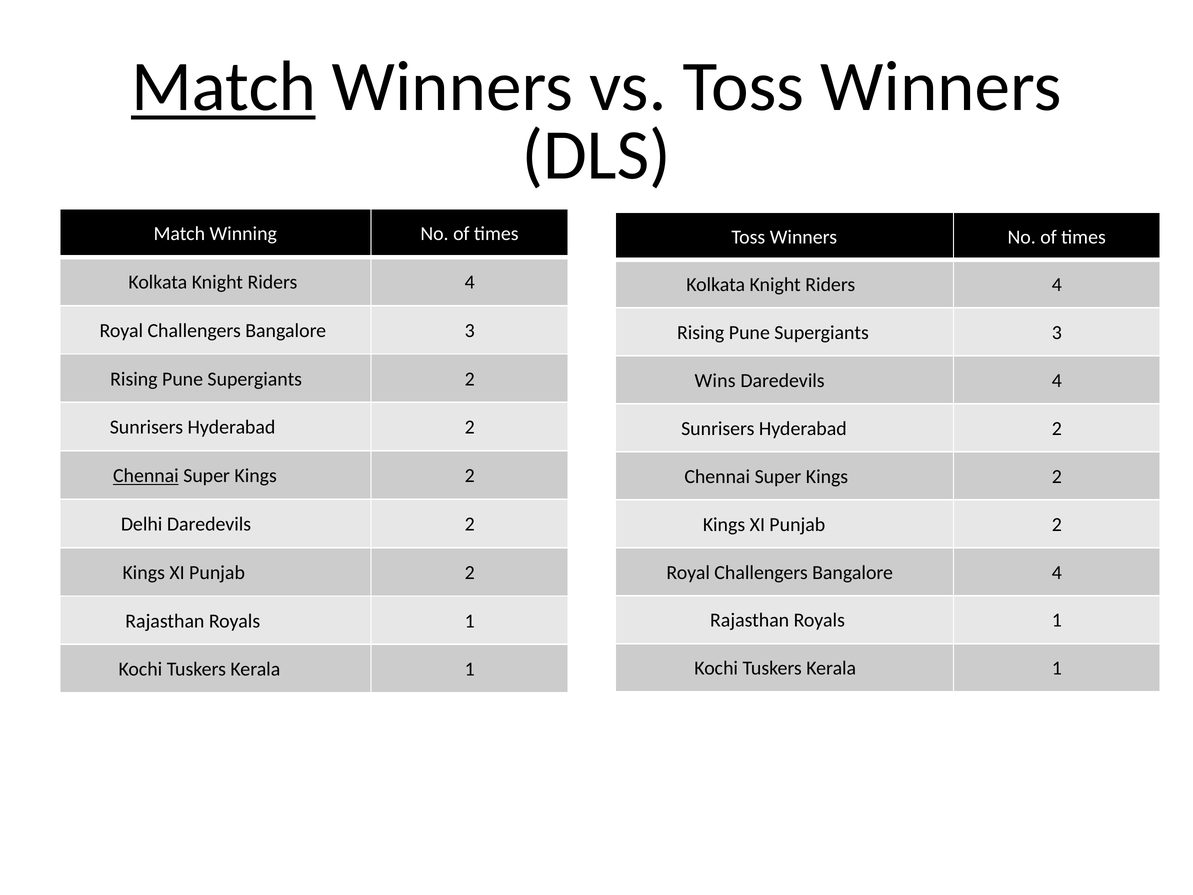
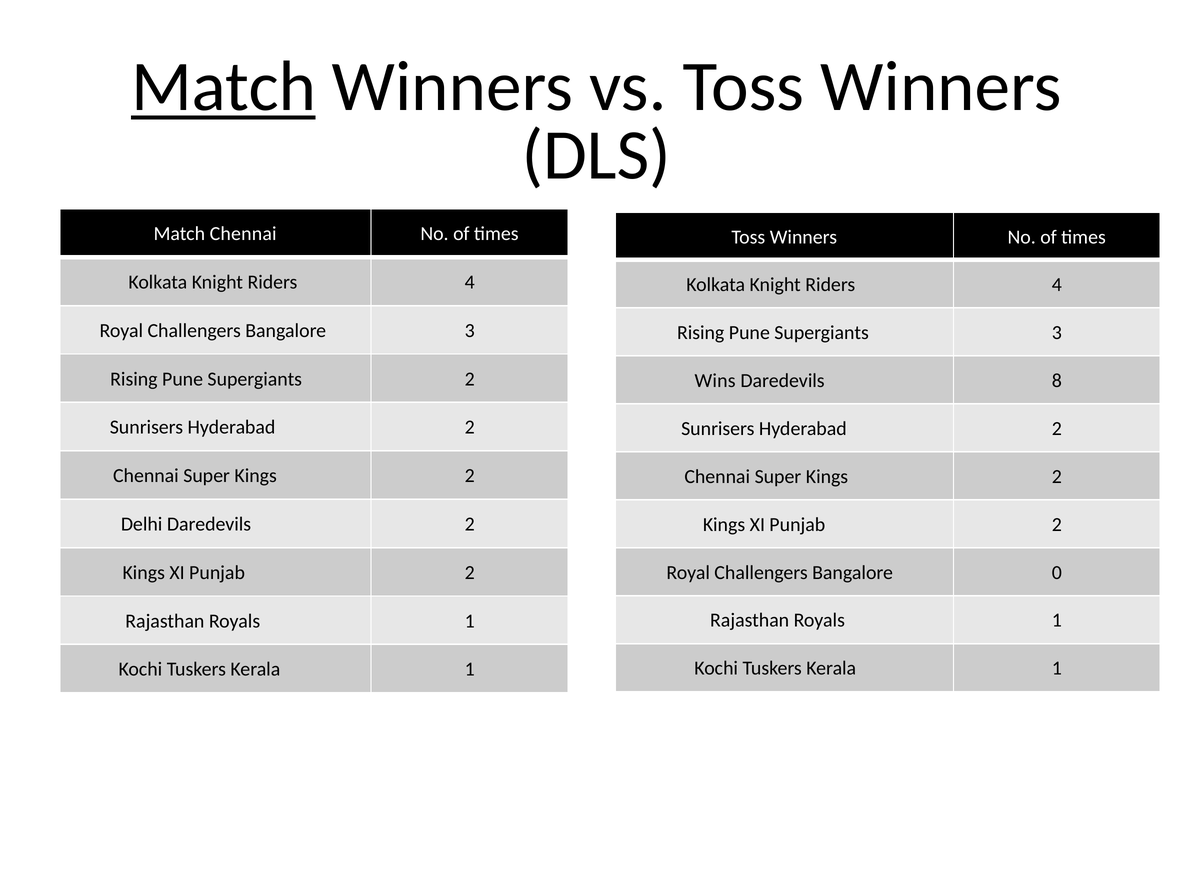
Match Winning: Winning -> Chennai
Daredevils 4: 4 -> 8
Chennai at (146, 476) underline: present -> none
Bangalore 4: 4 -> 0
